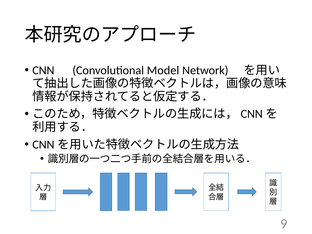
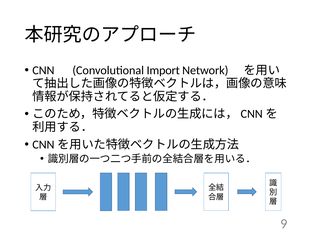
Model: Model -> Import
